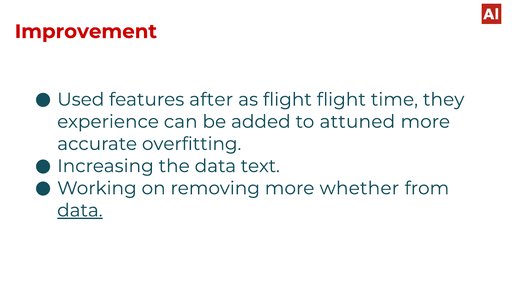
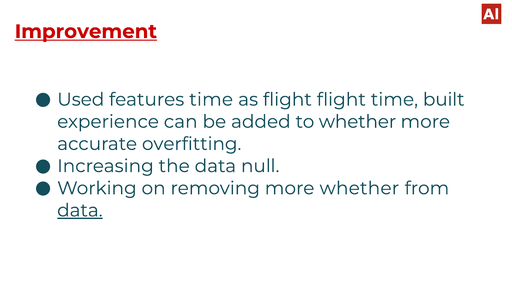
Improvement underline: none -> present
features after: after -> time
they: they -> built
to attuned: attuned -> whether
text: text -> null
